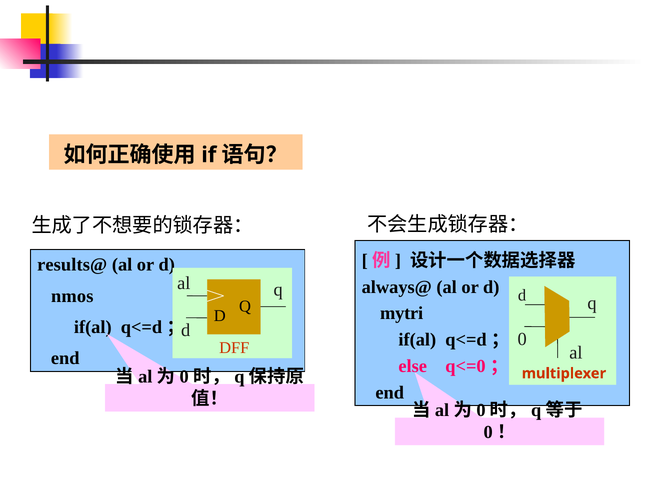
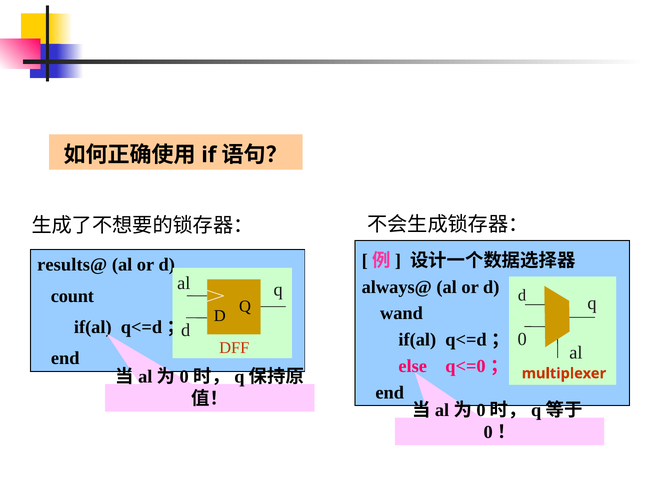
nmos: nmos -> count
mytri: mytri -> wand
